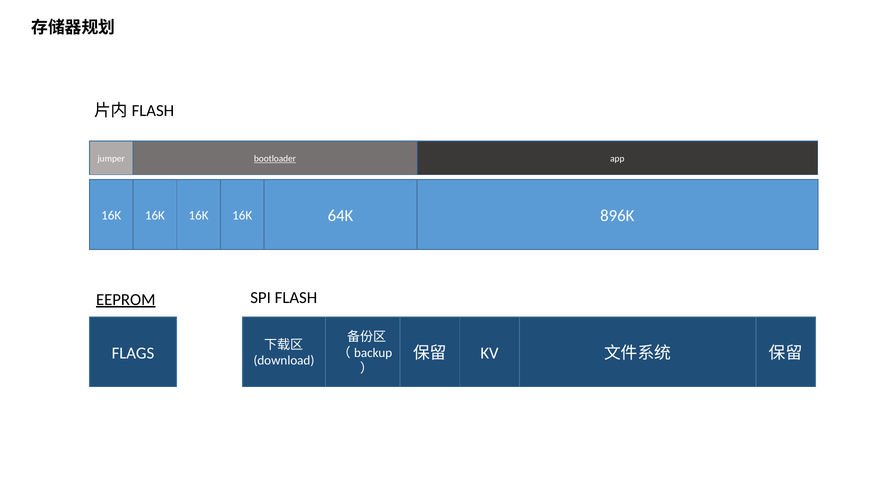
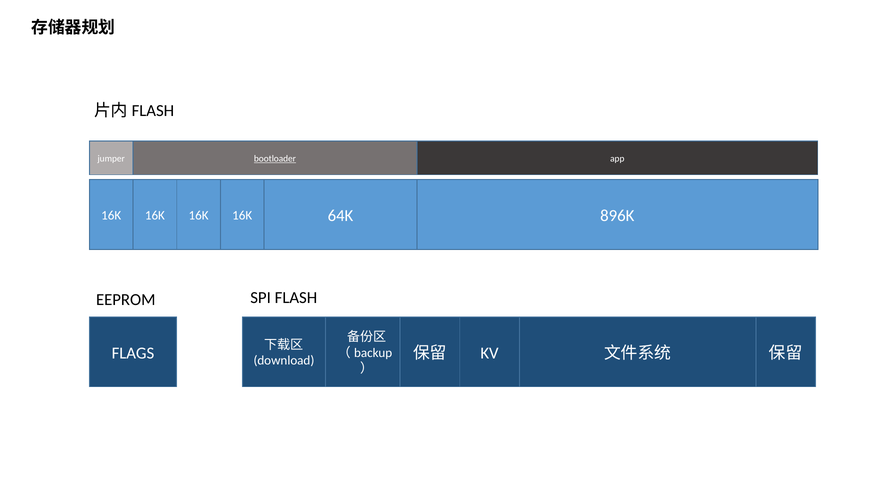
EEPROM underline: present -> none
